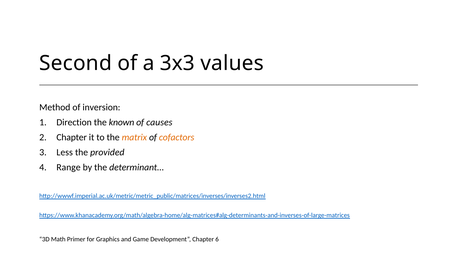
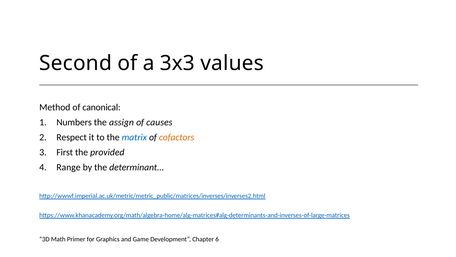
inversion: inversion -> canonical
Direction: Direction -> Numbers
known: known -> assign
Chapter at (72, 137): Chapter -> Respect
matrix colour: orange -> blue
Less: Less -> First
